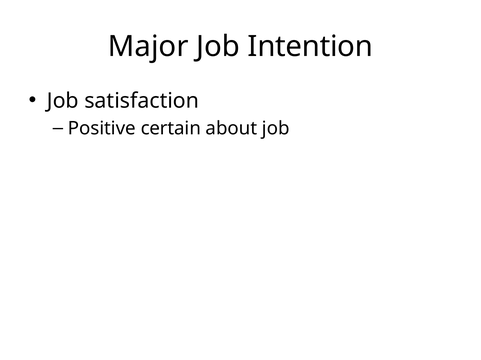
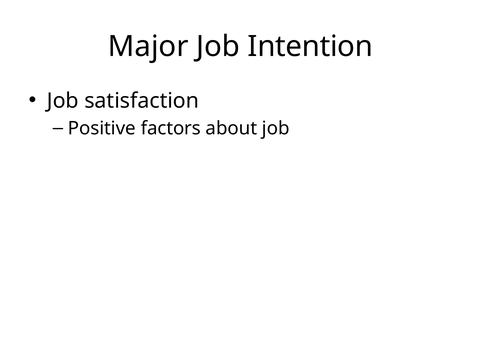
certain: certain -> factors
